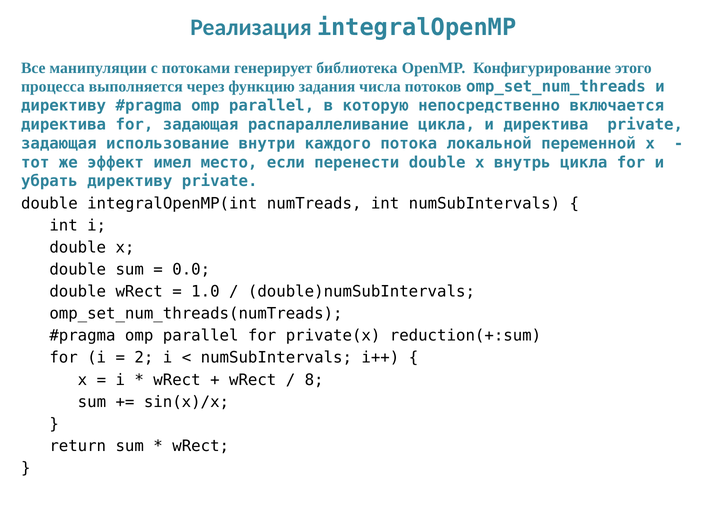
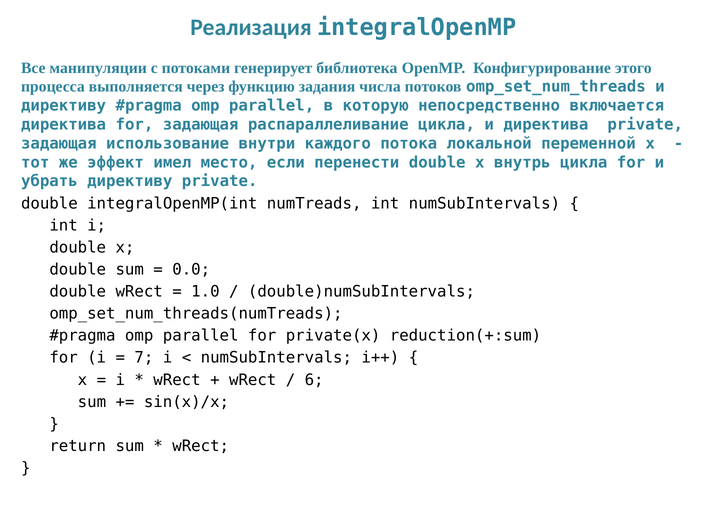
2: 2 -> 7
8: 8 -> 6
